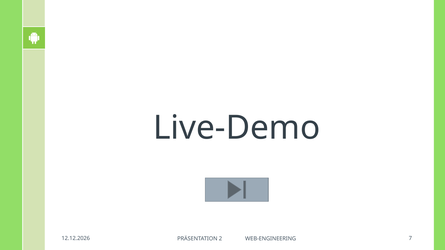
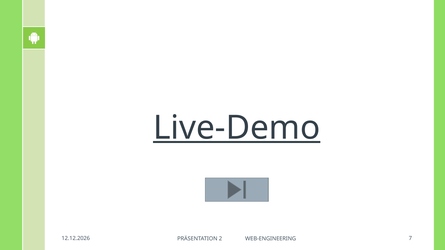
Live-Demo underline: none -> present
